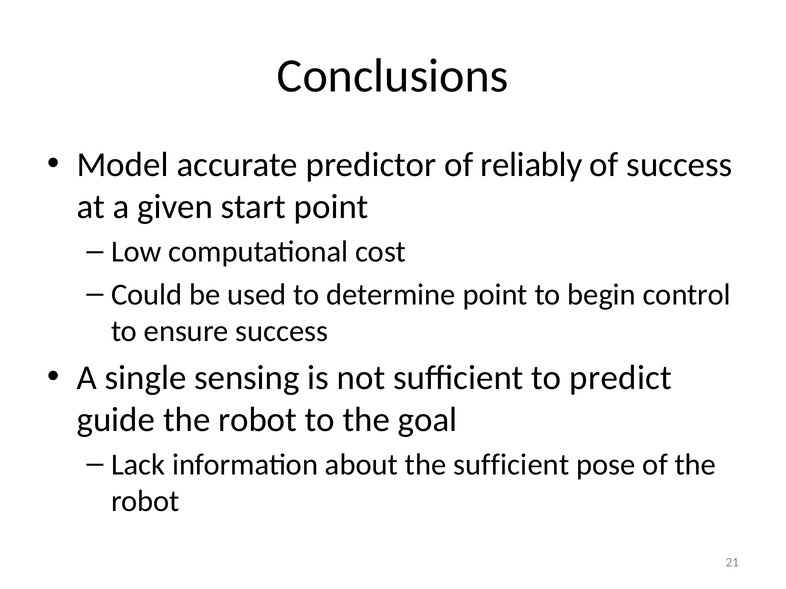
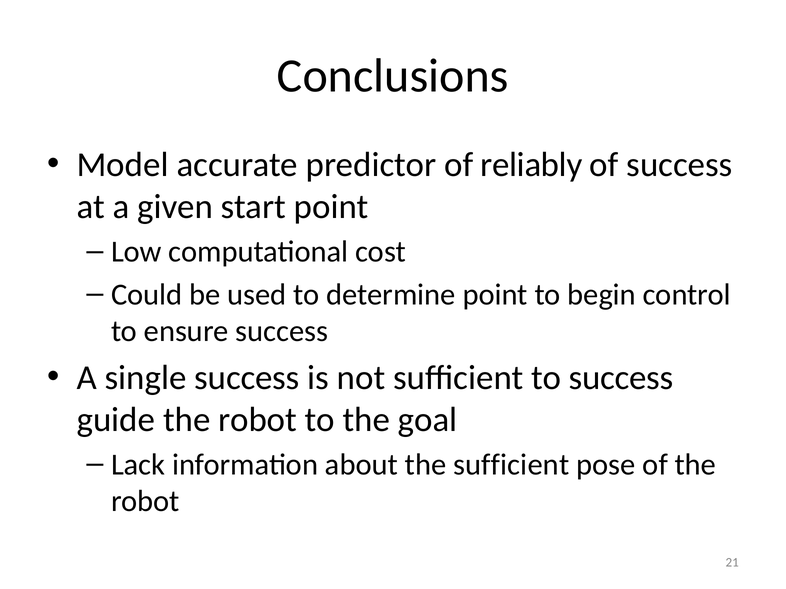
single sensing: sensing -> success
to predict: predict -> success
